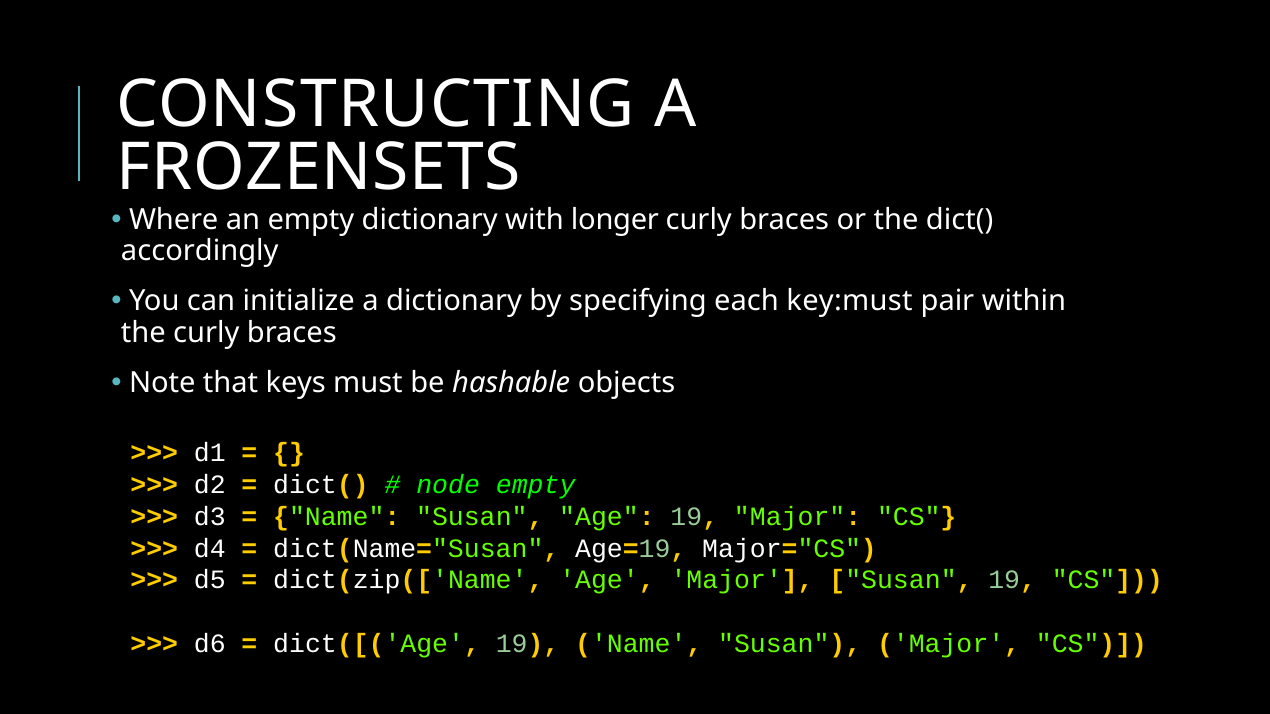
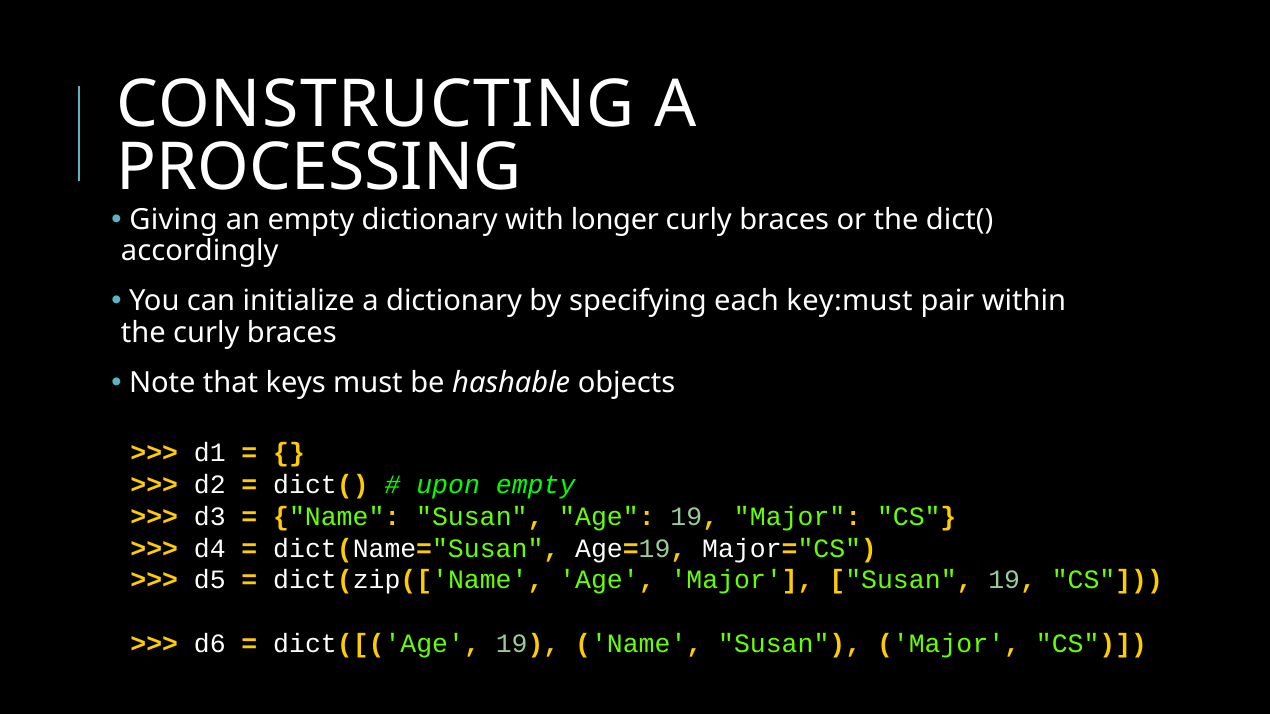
FROZENSETS: FROZENSETS -> PROCESSING
Where: Where -> Giving
node: node -> upon
